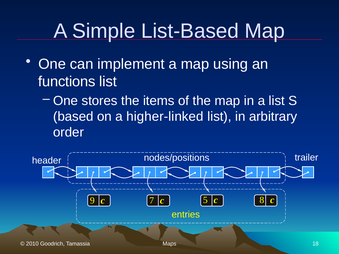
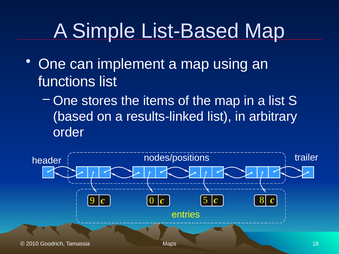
higher-linked: higher-linked -> results-linked
7: 7 -> 0
